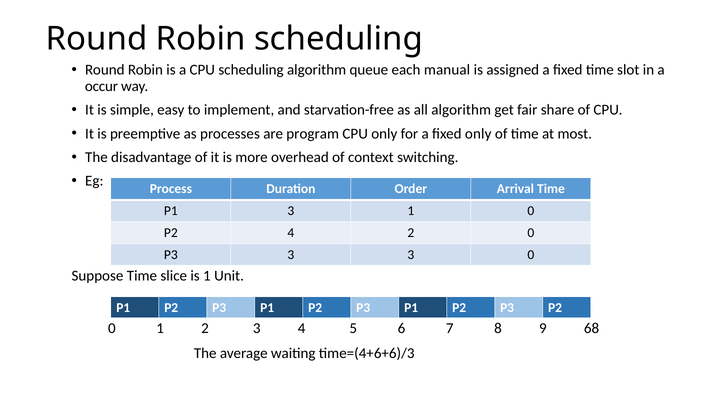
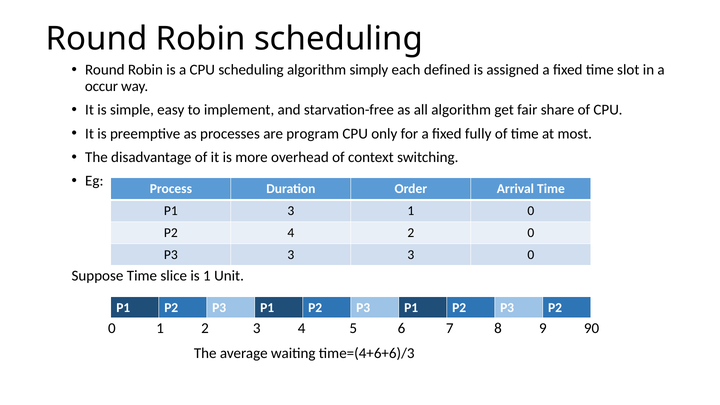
queue: queue -> simply
manual: manual -> defined
fixed only: only -> fully
68: 68 -> 90
